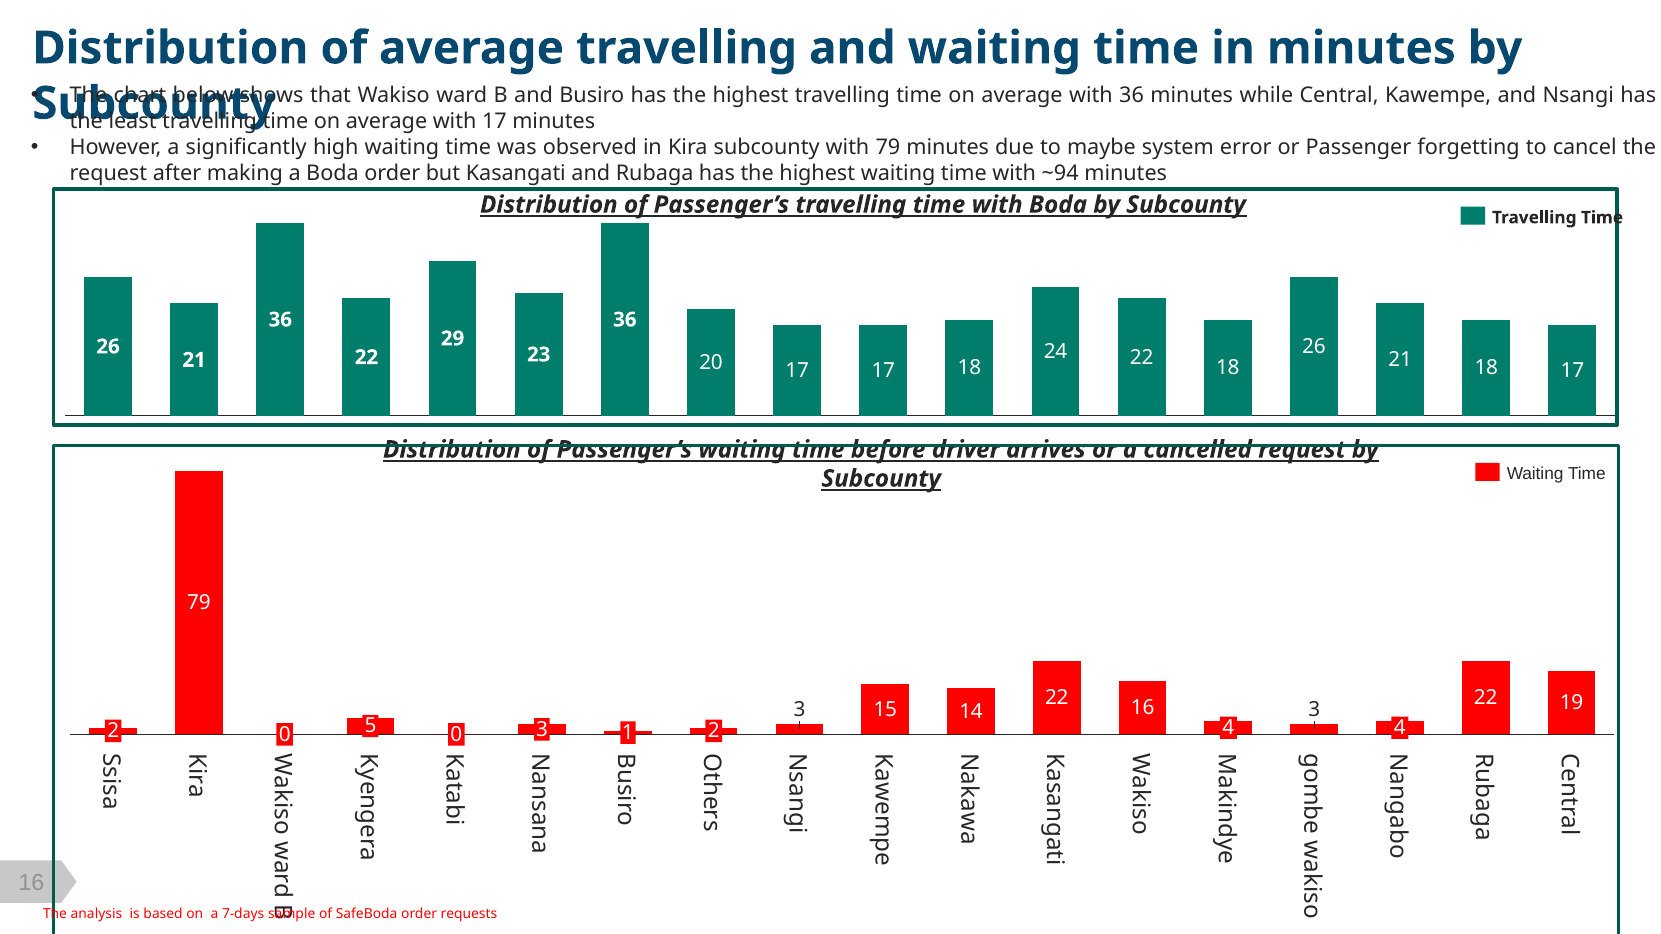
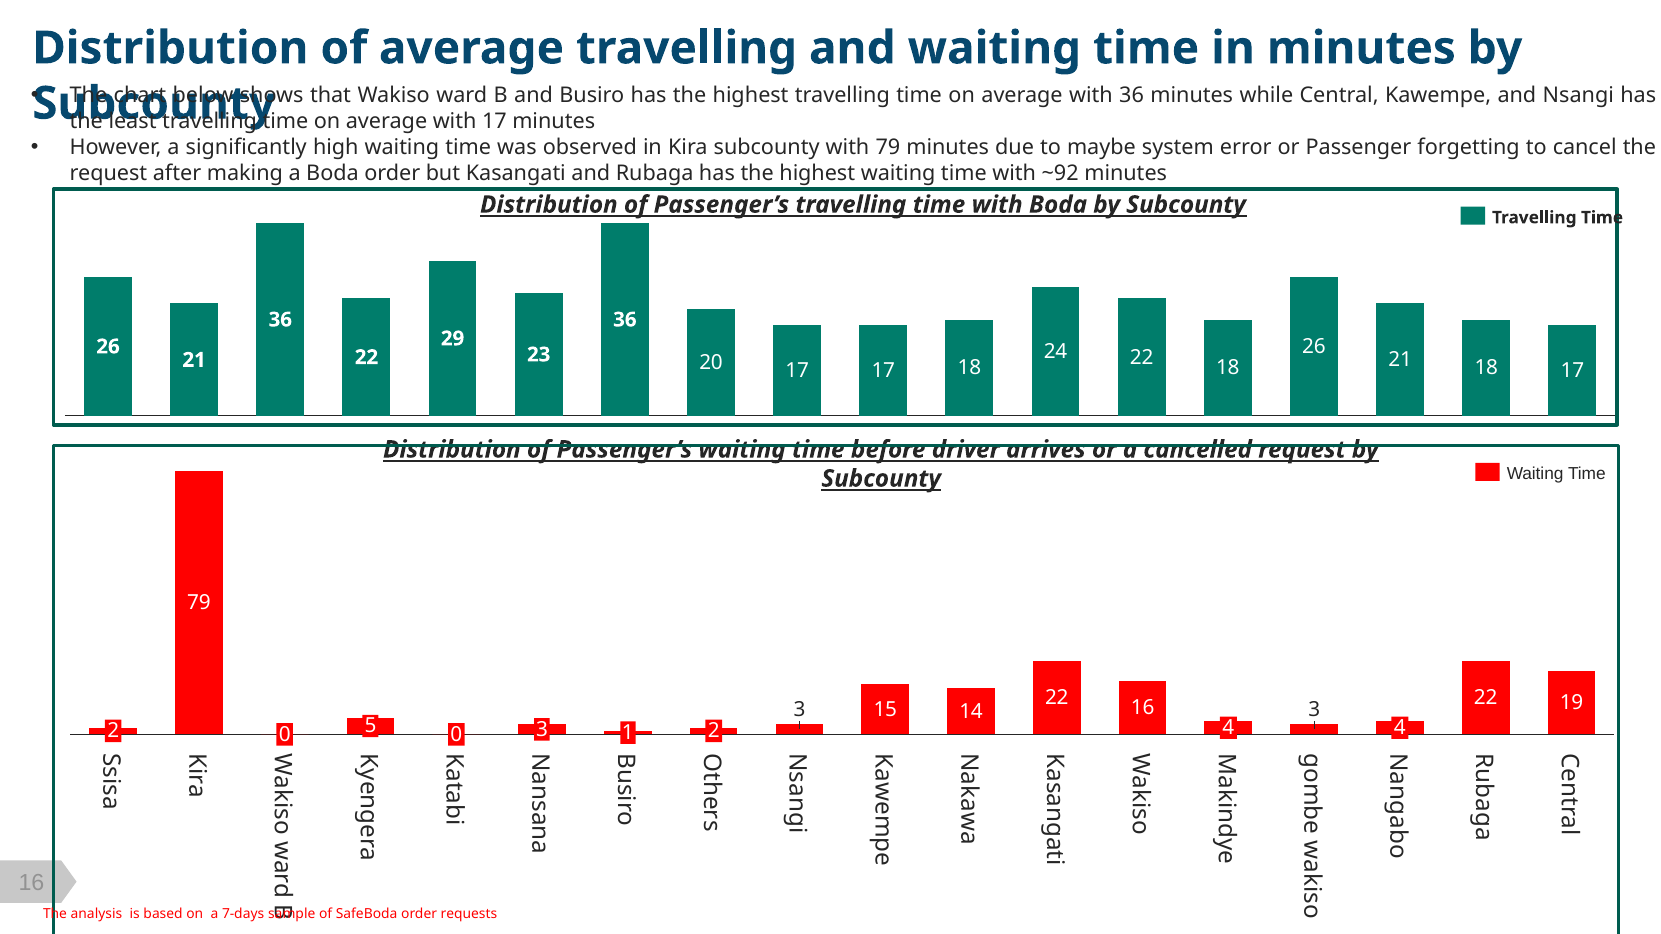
~94: ~94 -> ~92
